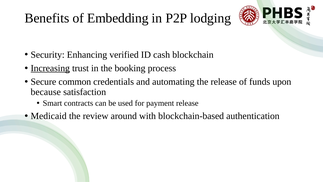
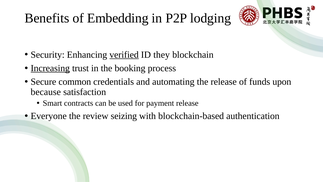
verified underline: none -> present
cash: cash -> they
Medicaid: Medicaid -> Everyone
around: around -> seizing
